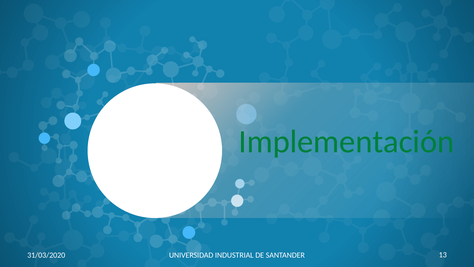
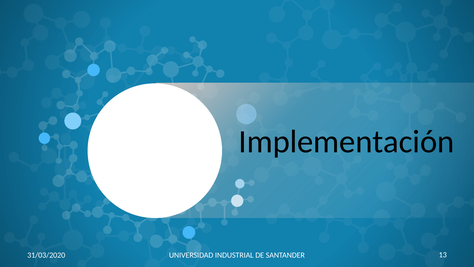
Implementación colour: green -> black
